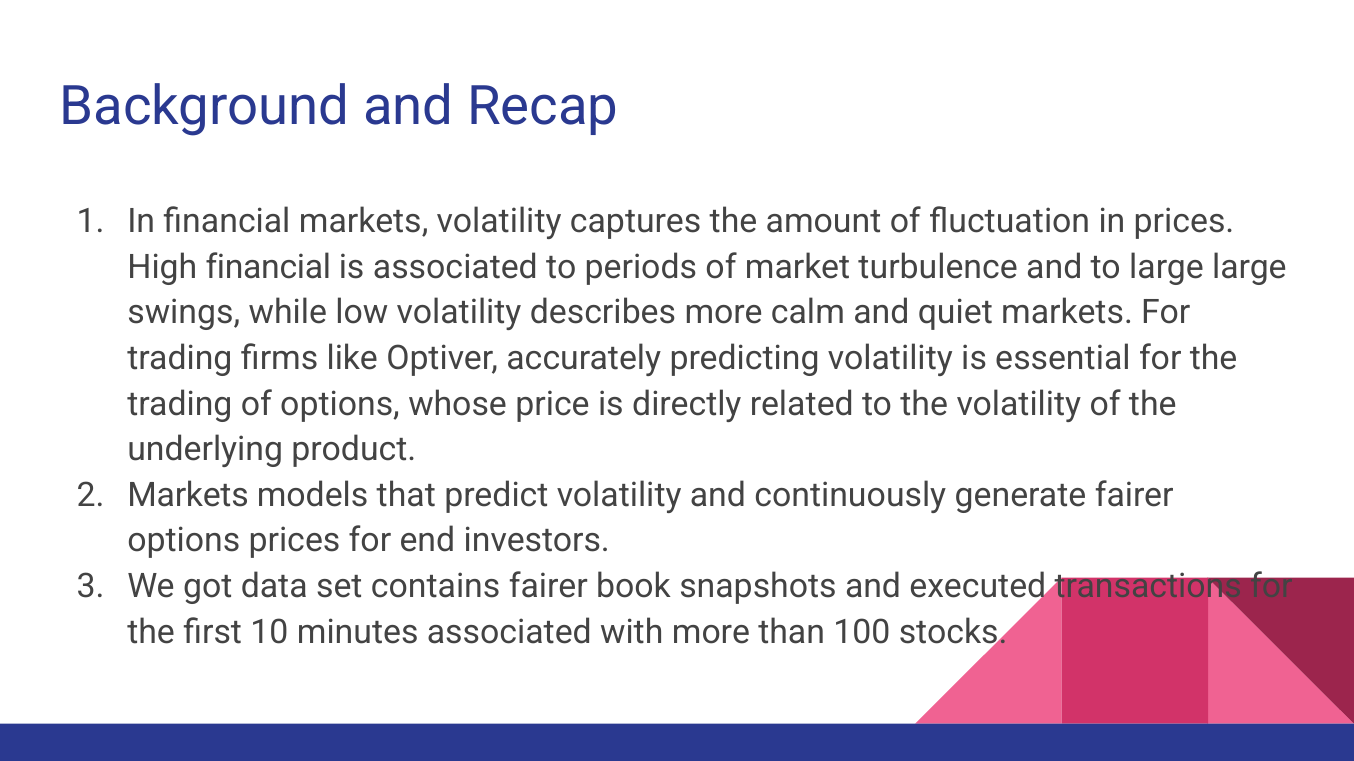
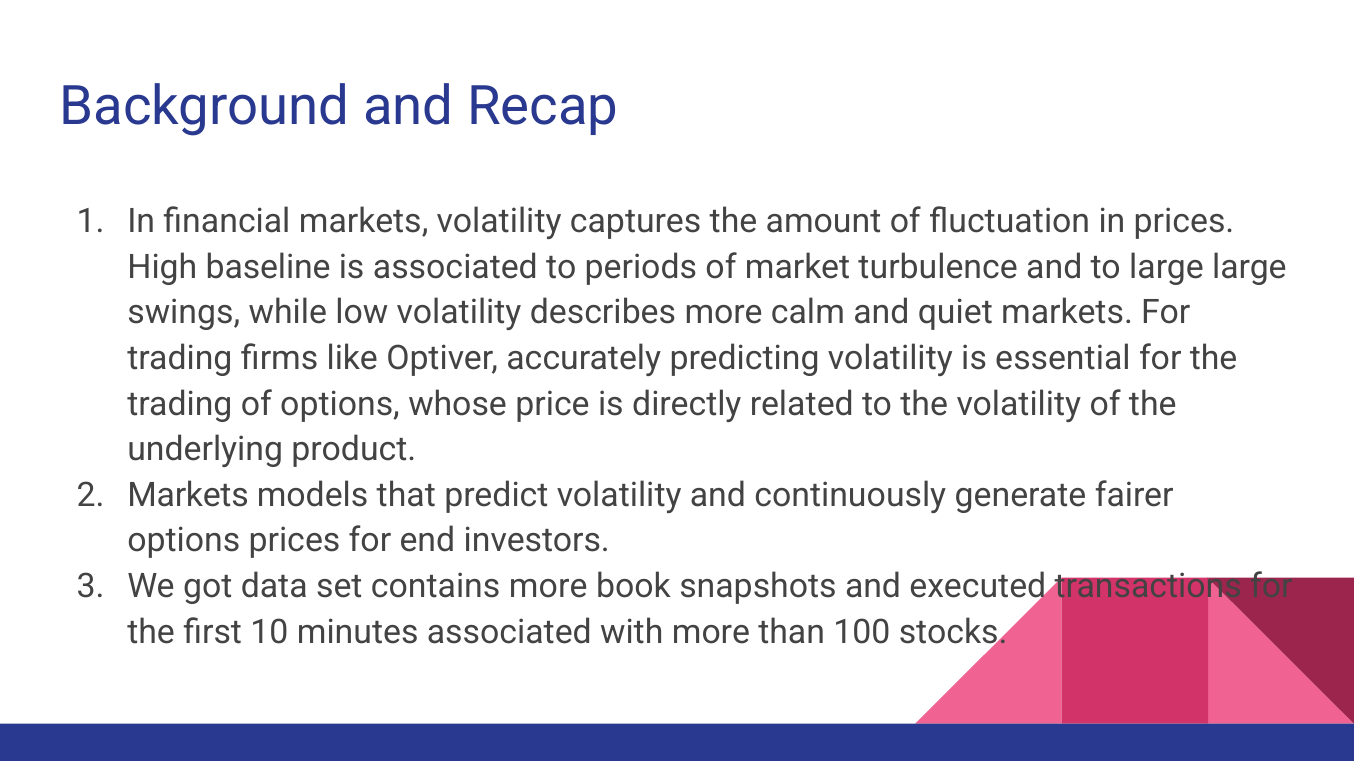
High financial: financial -> baseline
contains fairer: fairer -> more
